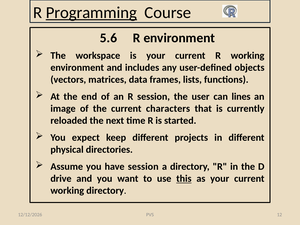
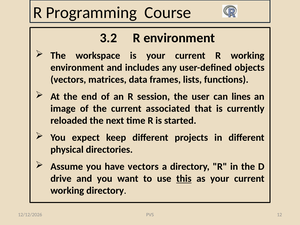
Programming underline: present -> none
5.6: 5.6 -> 3.2
characters: characters -> associated
have session: session -> vectors
